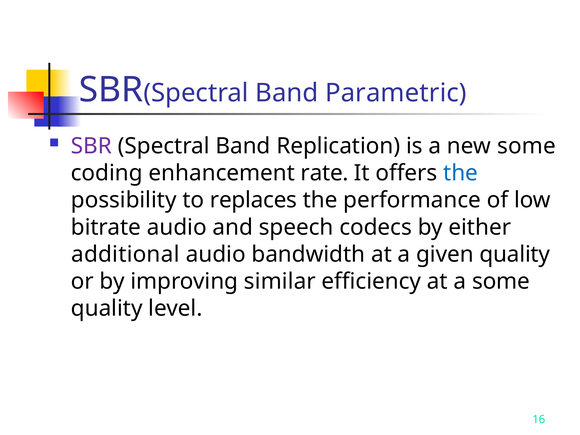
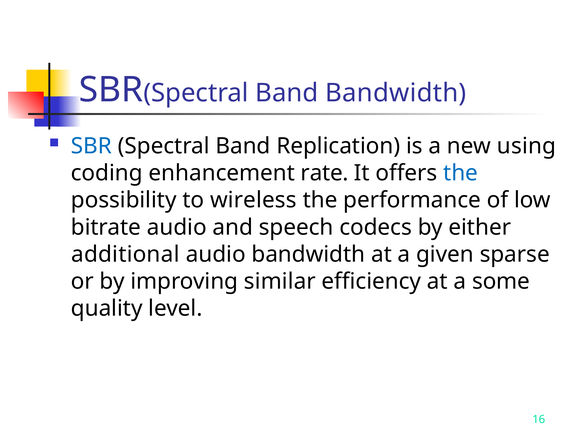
Band Parametric: Parametric -> Bandwidth
SBR at (91, 146) colour: purple -> blue
new some: some -> using
replaces: replaces -> wireless
given quality: quality -> sparse
